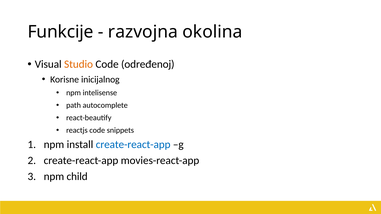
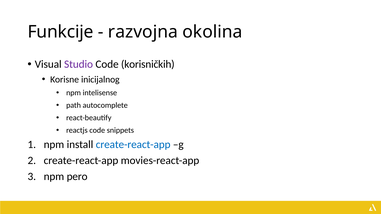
Studio colour: orange -> purple
određenoj: određenoj -> korisničkih
child: child -> pero
